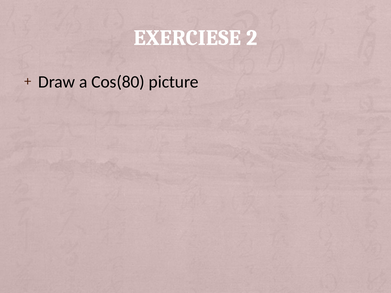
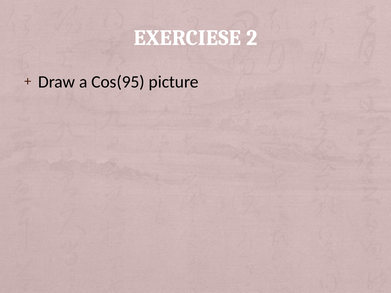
Cos(80: Cos(80 -> Cos(95
